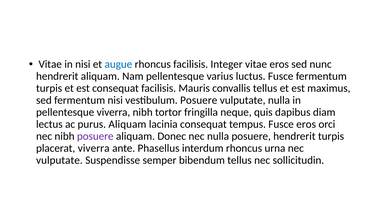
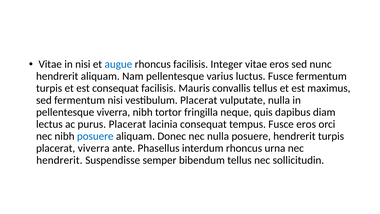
vestibulum Posuere: Posuere -> Placerat
purus Aliquam: Aliquam -> Placerat
posuere at (95, 136) colour: purple -> blue
vulputate at (59, 160): vulputate -> hendrerit
